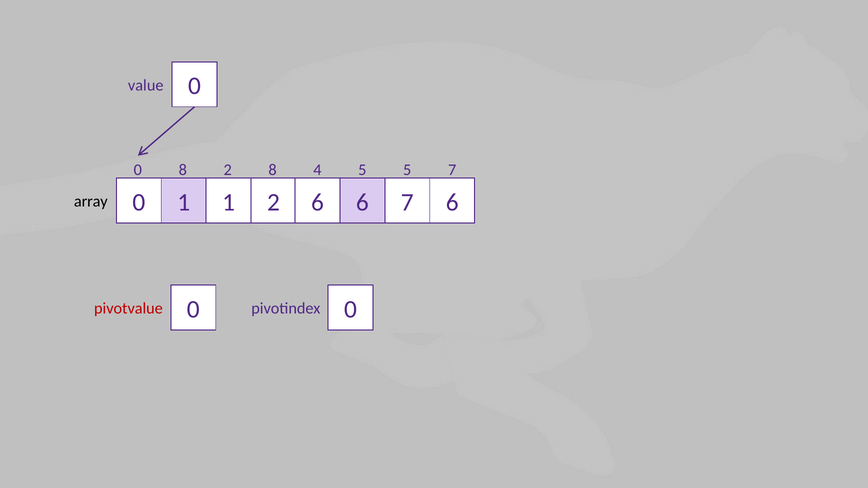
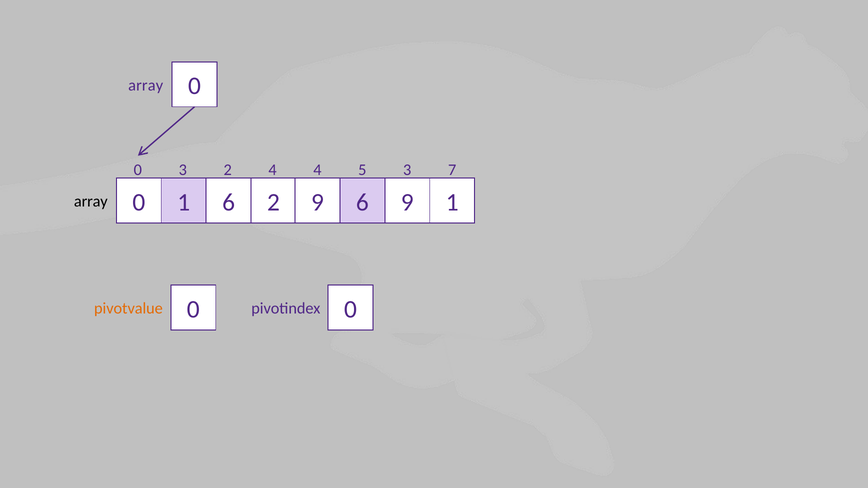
value at (146, 85): value -> array
0 8: 8 -> 3
2 8: 8 -> 4
5 5: 5 -> 3
0 1: 1 -> 6
1 6: 6 -> 9
2 7: 7 -> 9
6 at (452, 202): 6 -> 1
pivotvalue colour: red -> orange
